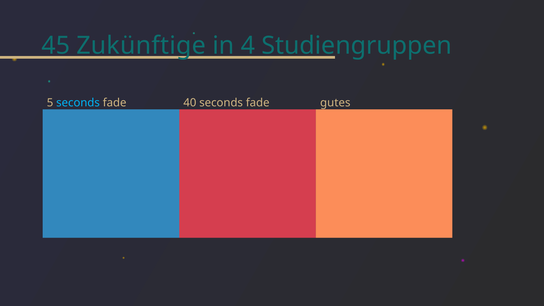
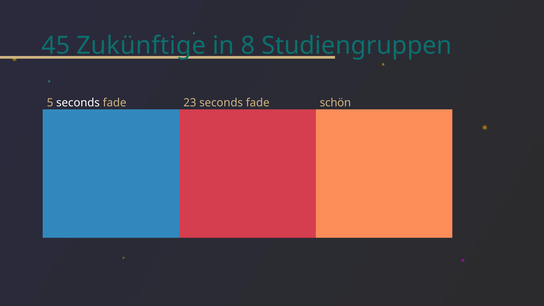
4: 4 -> 8
seconds at (78, 103) colour: light blue -> white
40: 40 -> 23
gutes: gutes -> schön
